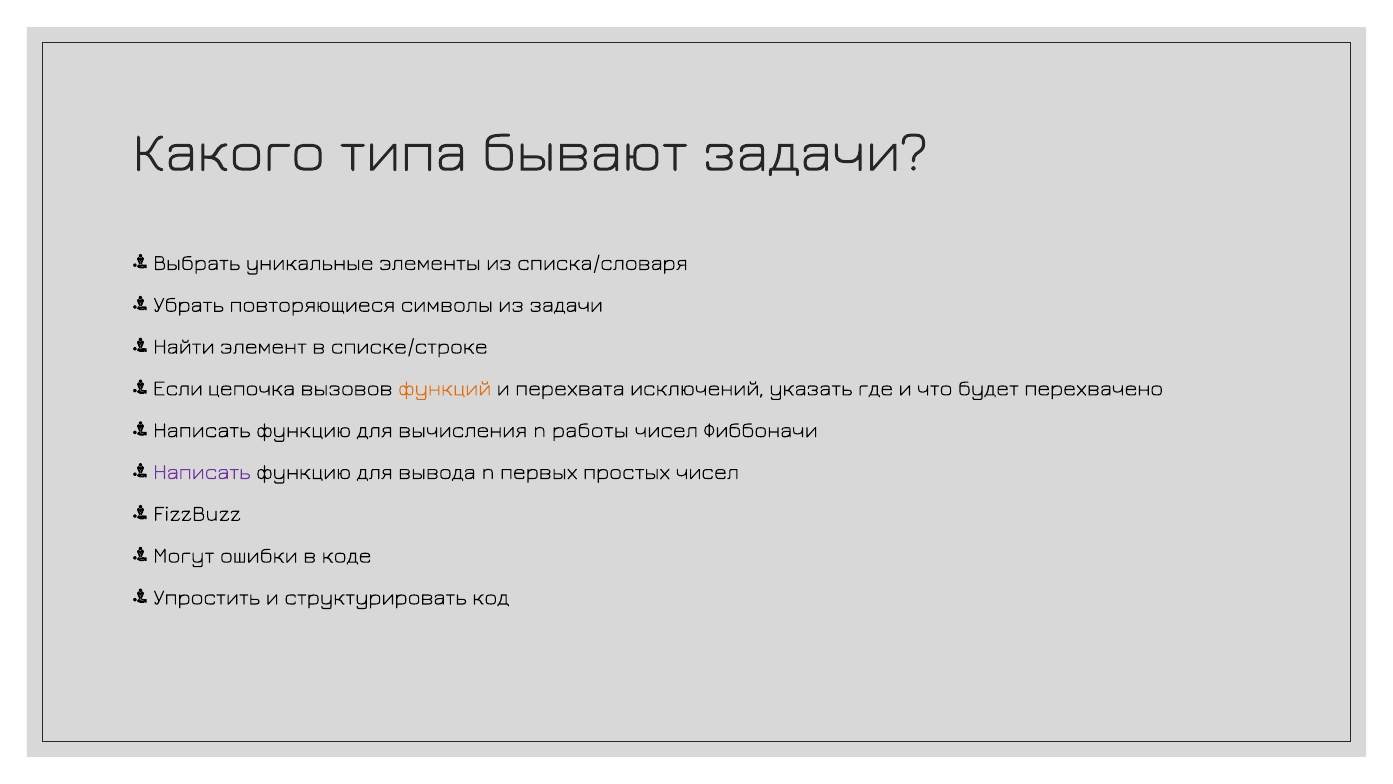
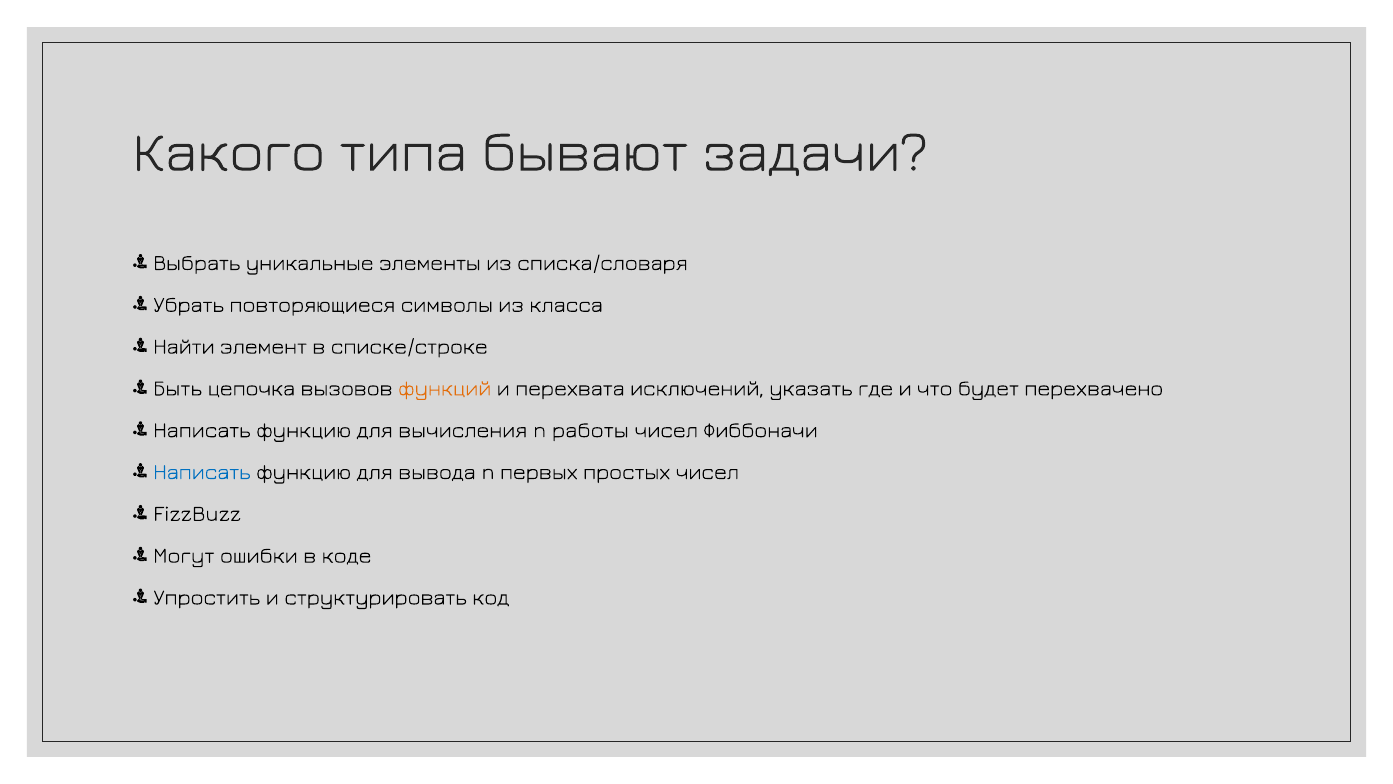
из задачи: задачи -> класса
Если: Если -> Быть
Написать at (202, 472) colour: purple -> blue
